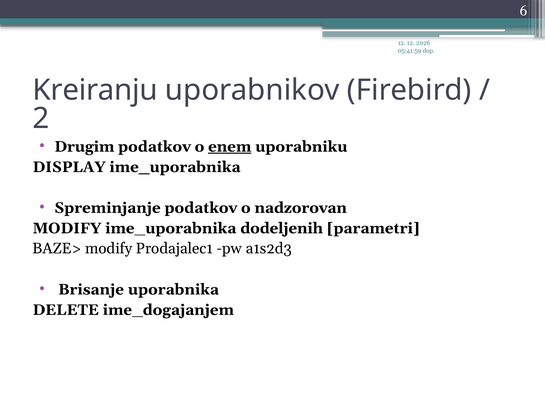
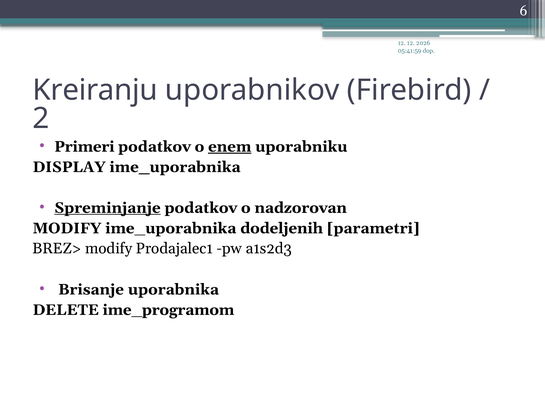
Drugim: Drugim -> Primeri
Spreminjanje underline: none -> present
BAZE>: BAZE> -> BREZ>
ime_dogajanjem: ime_dogajanjem -> ime_programom
